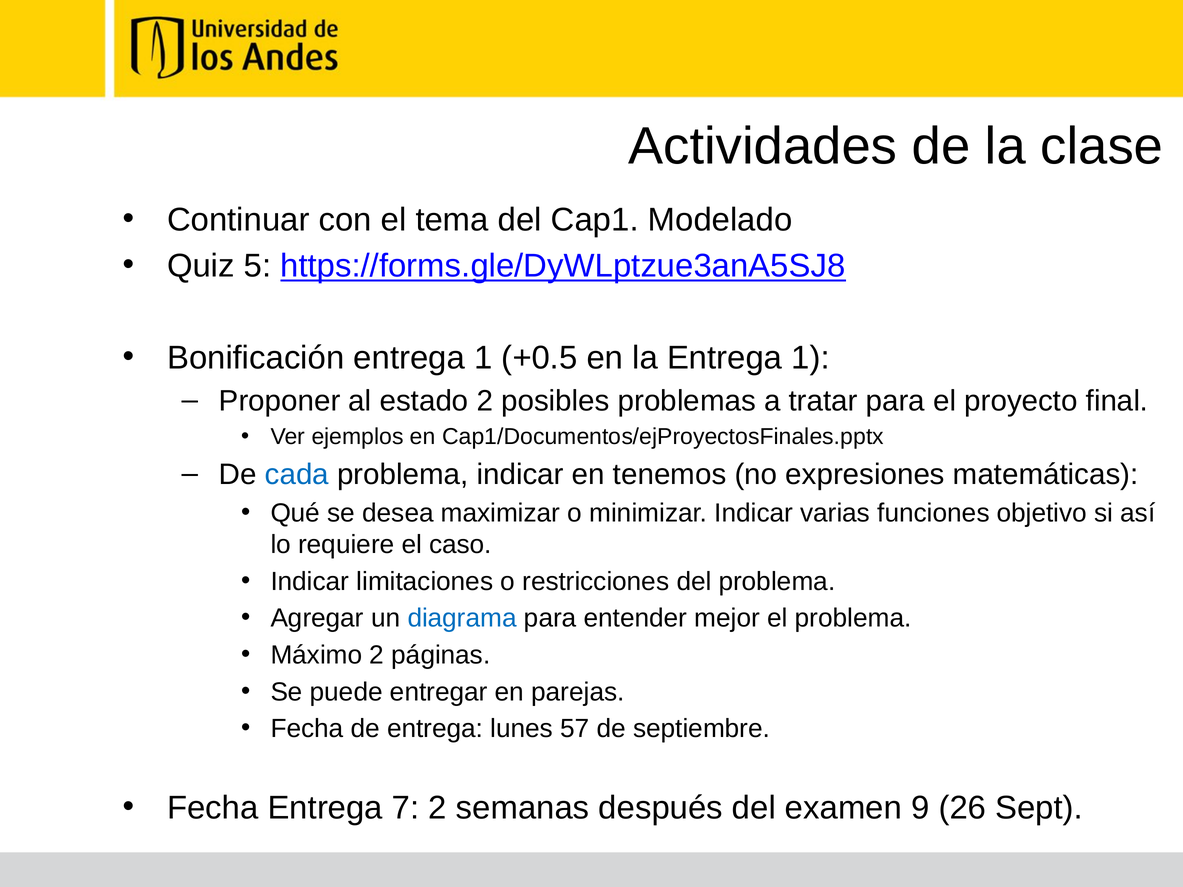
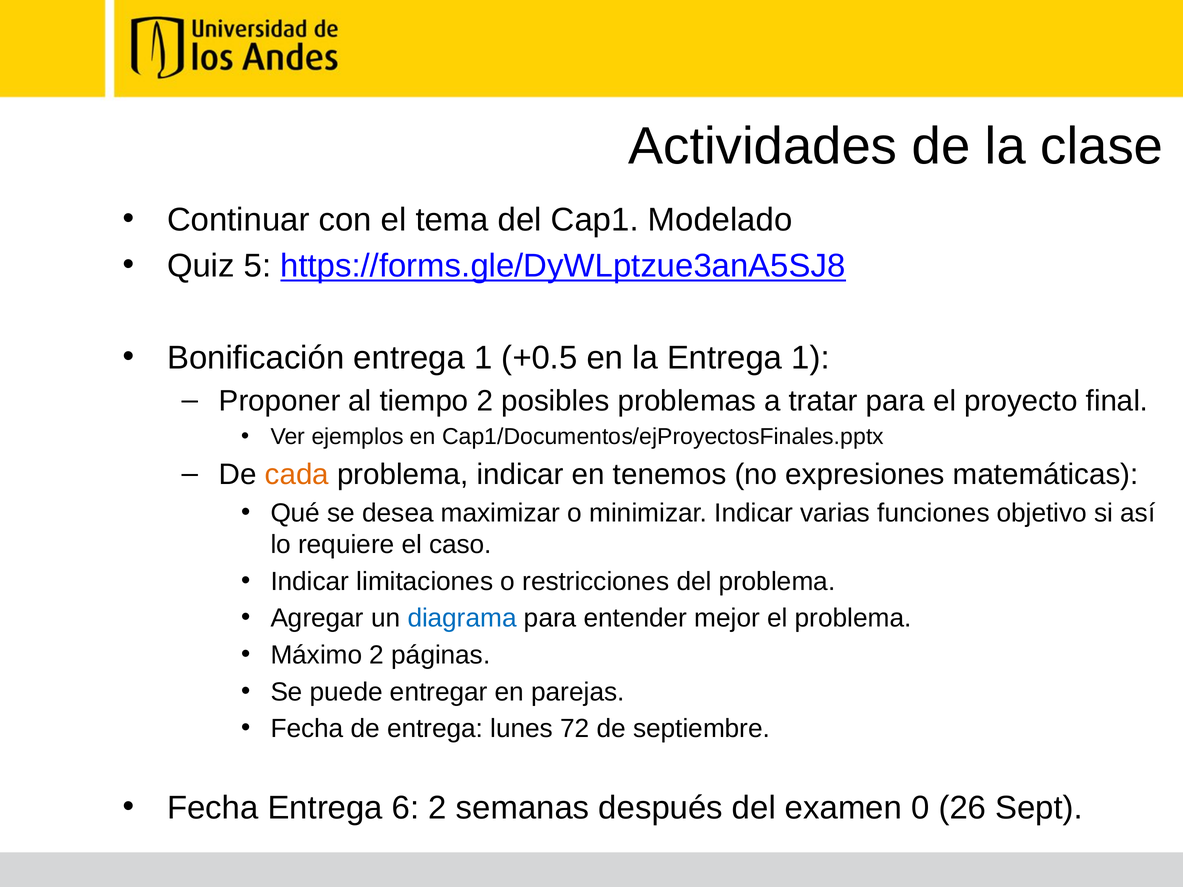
estado: estado -> tiempo
cada colour: blue -> orange
57: 57 -> 72
7: 7 -> 6
9: 9 -> 0
